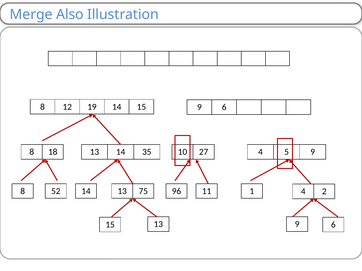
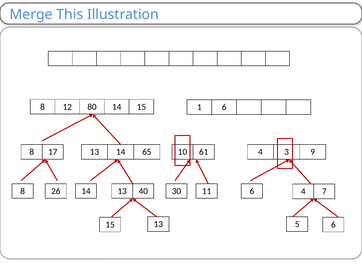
Also: Also -> This
19: 19 -> 80
14 15 9: 9 -> 1
18: 18 -> 17
35: 35 -> 65
27: 27 -> 61
5: 5 -> 3
52: 52 -> 26
75: 75 -> 40
96: 96 -> 30
11 1: 1 -> 6
2: 2 -> 7
9 at (297, 225): 9 -> 5
